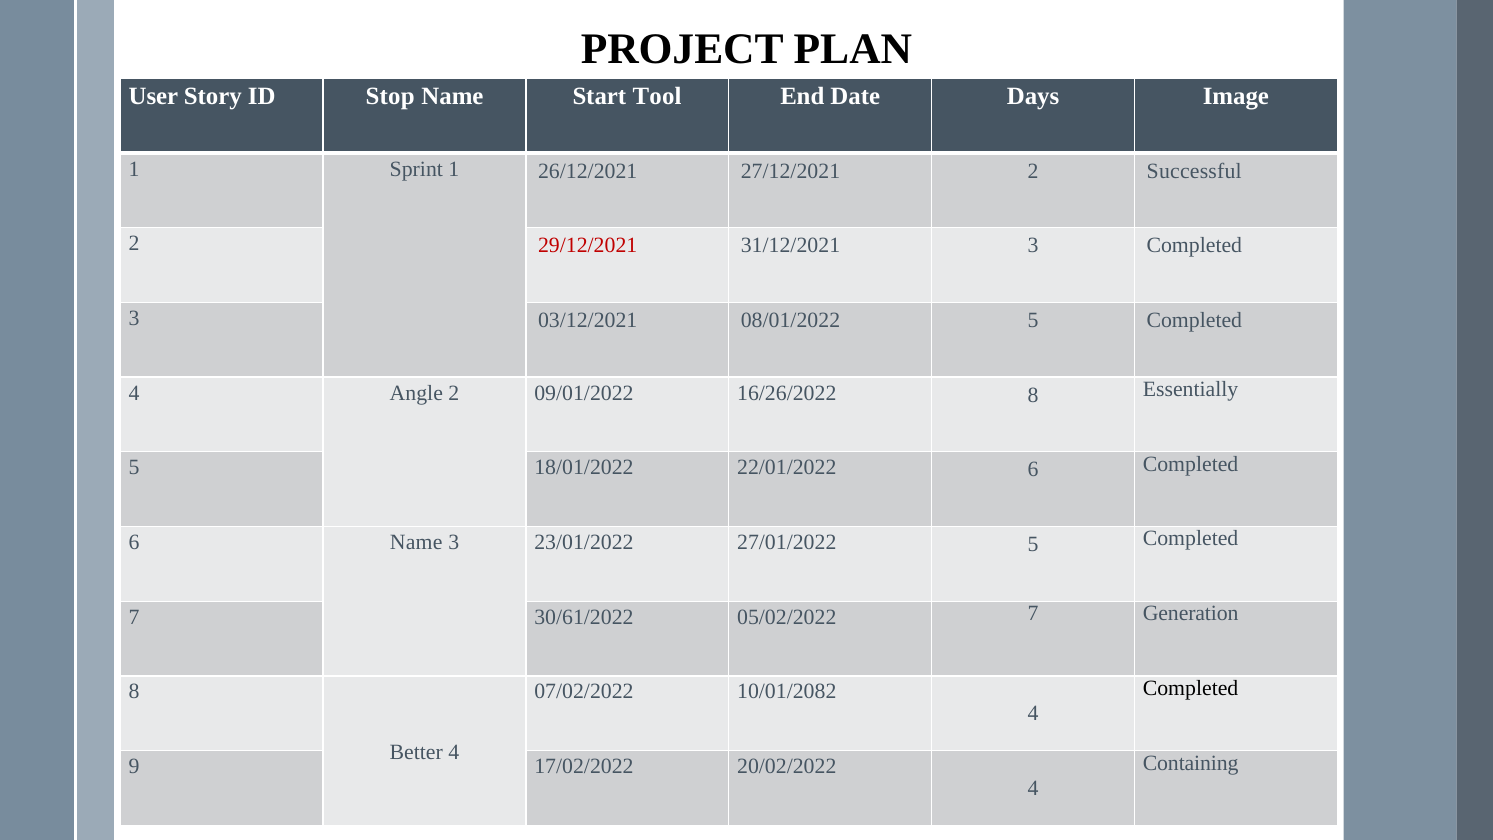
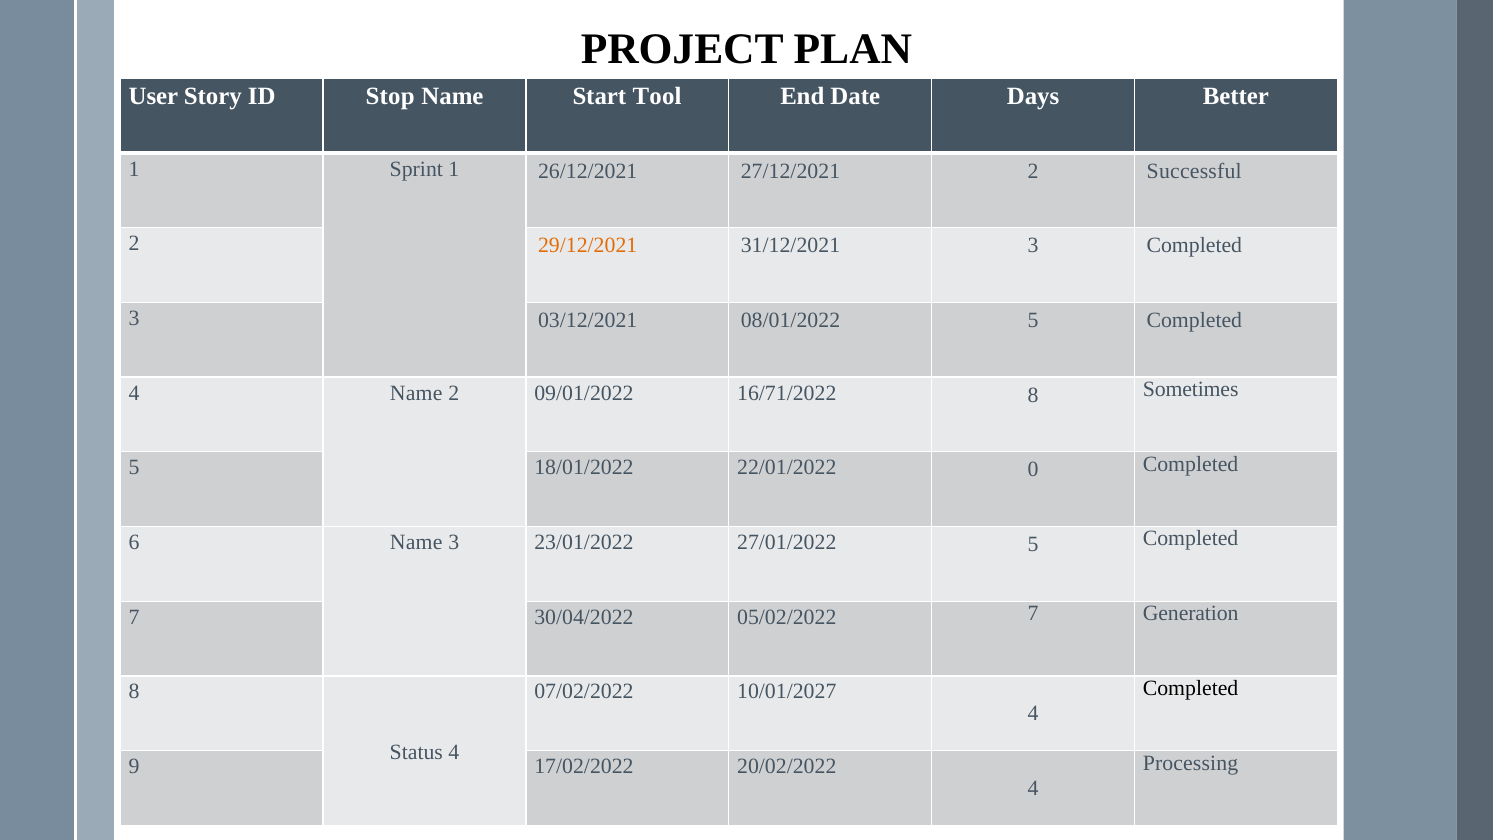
Image: Image -> Better
29/12/2021 colour: red -> orange
4 Angle: Angle -> Name
16/26/2022: 16/26/2022 -> 16/71/2022
Essentially: Essentially -> Sometimes
22/01/2022 6: 6 -> 0
30/61/2022: 30/61/2022 -> 30/04/2022
10/01/2082: 10/01/2082 -> 10/01/2027
Better: Better -> Status
Containing: Containing -> Processing
